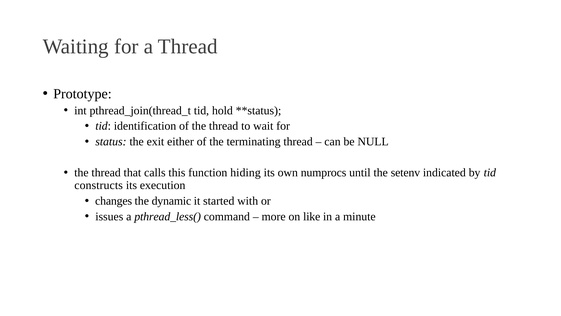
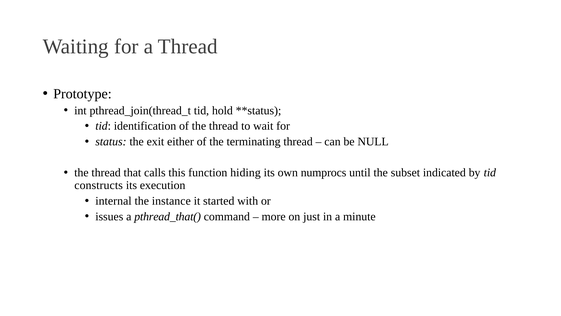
setenv: setenv -> subset
changes: changes -> internal
dynamic: dynamic -> instance
pthread_less(: pthread_less( -> pthread_that(
like: like -> just
